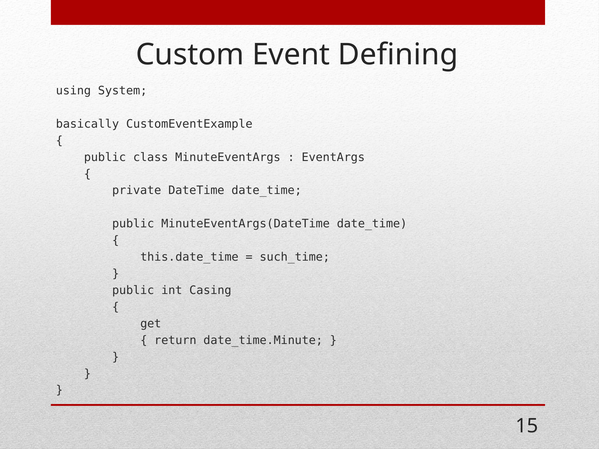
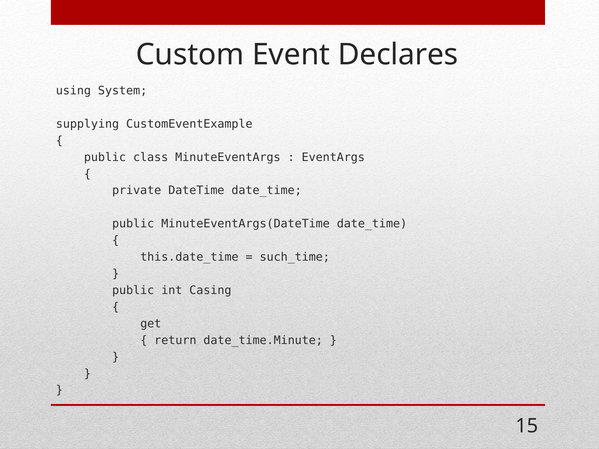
Defining: Defining -> Declares
basically: basically -> supplying
